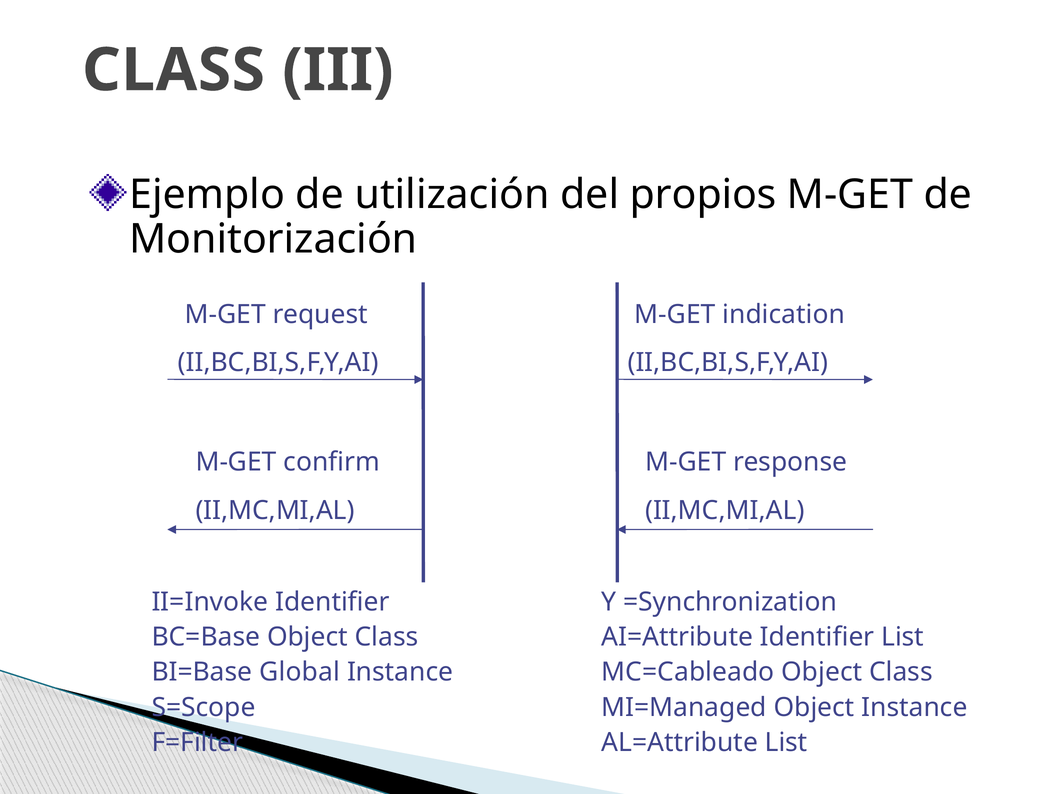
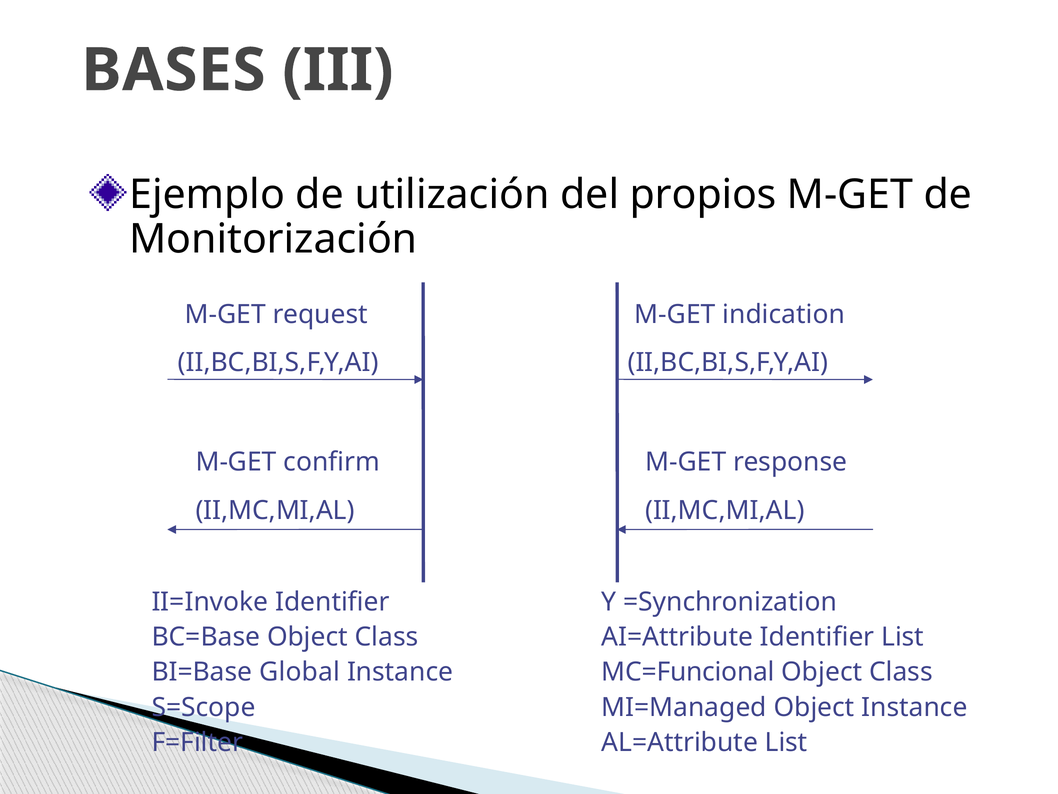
CLASS at (174, 70): CLASS -> BASES
MC=Cableado: MC=Cableado -> MC=Funcional
